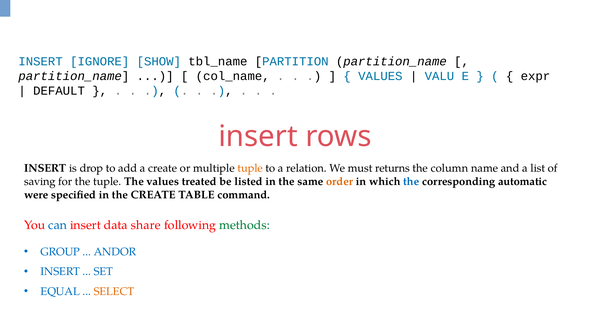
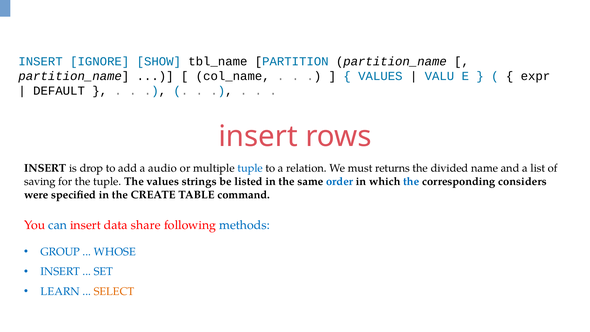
a create: create -> audio
tuple at (250, 168) colour: orange -> blue
column: column -> divided
treated: treated -> strings
order colour: orange -> blue
automatic: automatic -> considers
methods colour: green -> blue
ANDOR: ANDOR -> WHOSE
EQUAL: EQUAL -> LEARN
